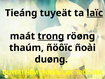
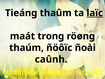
tuyeät: tuyeät -> thaûm
trong underline: present -> none
duøng: duøng -> caûnh
